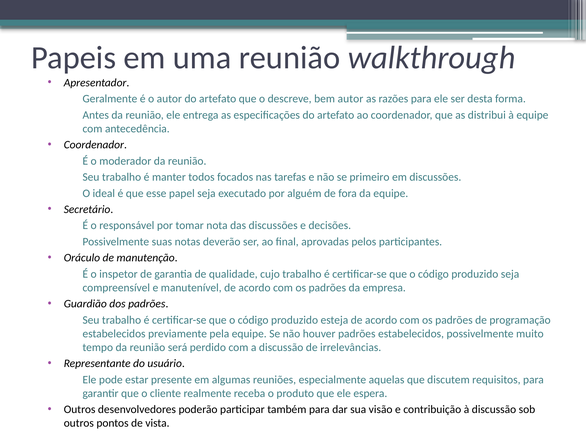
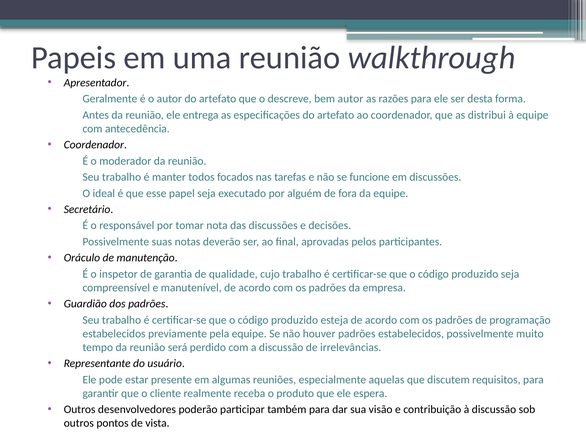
primeiro: primeiro -> funcione
